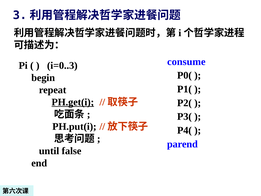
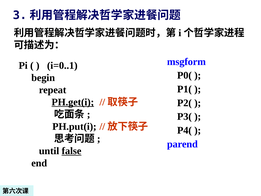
consume: consume -> msgform
i=0..3: i=0..3 -> i=0..1
false underline: none -> present
